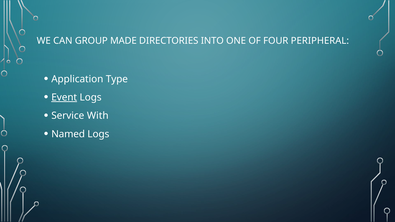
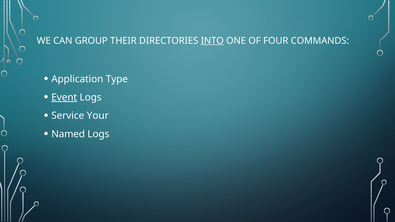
MADE: MADE -> THEIR
INTO underline: none -> present
PERIPHERAL: PERIPHERAL -> COMMANDS
With: With -> Your
